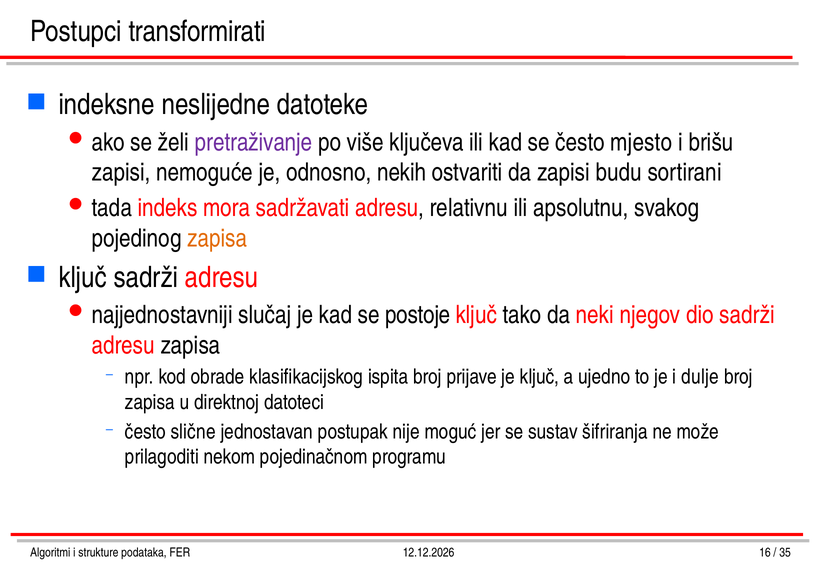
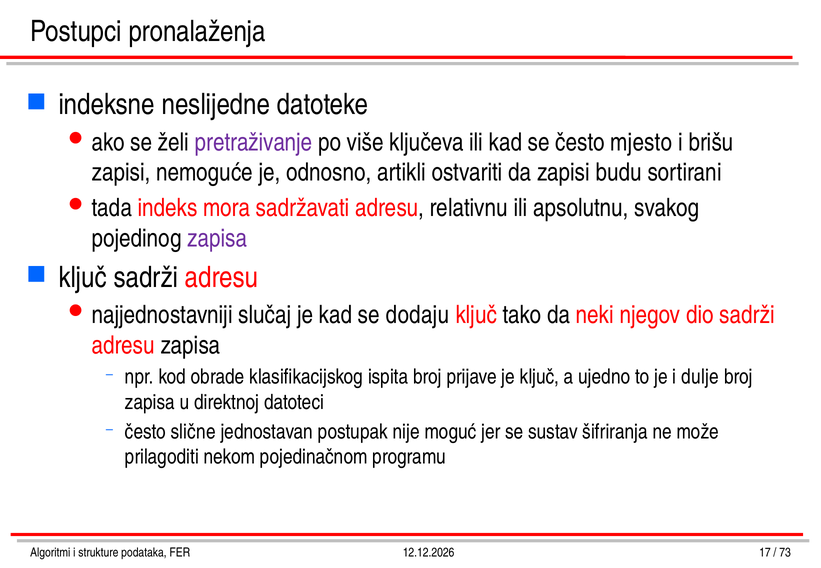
transformirati: transformirati -> pronalaženja
nekih: nekih -> artikli
zapisa at (217, 238) colour: orange -> purple
postoje: postoje -> dodaju
16: 16 -> 17
35: 35 -> 73
